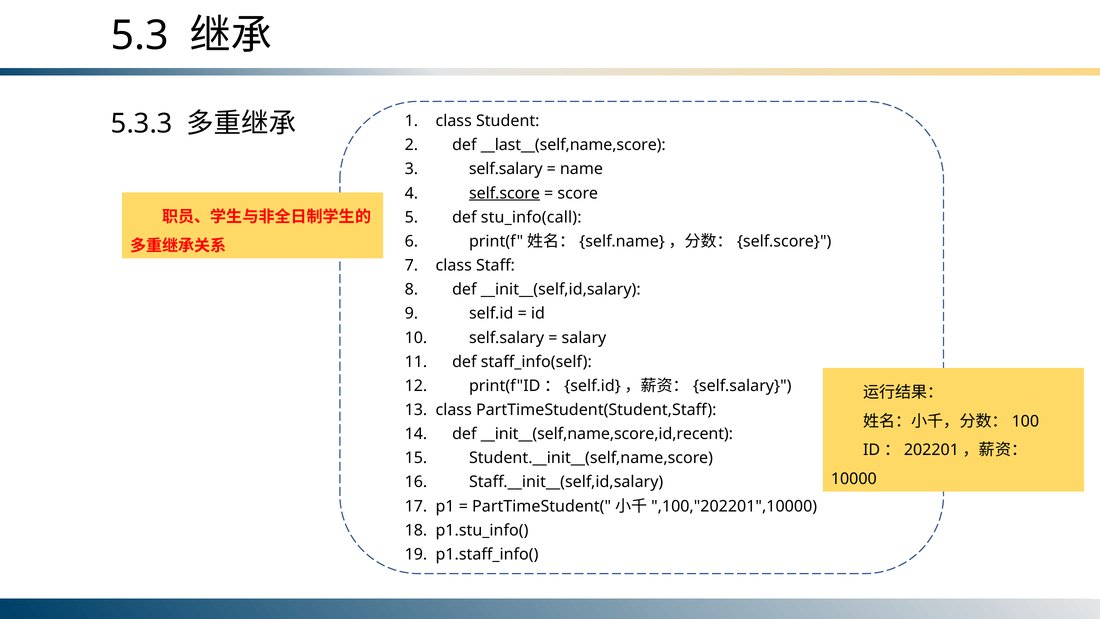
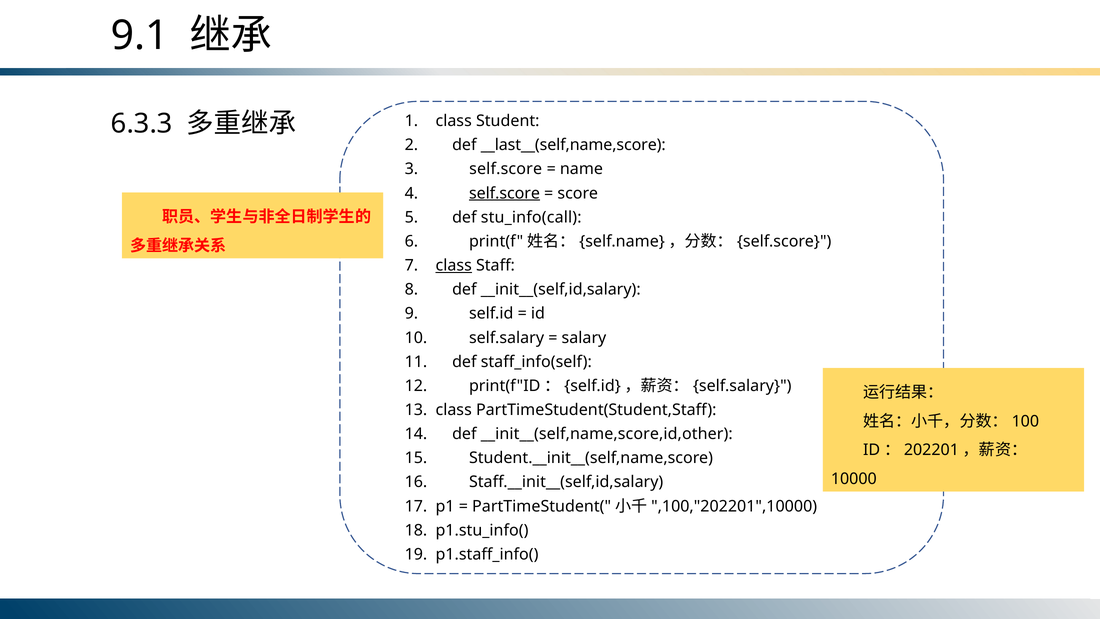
5.3: 5.3 -> 9.1
5.3.3: 5.3.3 -> 6.3.3
self.salary at (506, 169): self.salary -> self.score
class at (454, 265) underline: none -> present
__init__(self,name,score,id,recent: __init__(self,name,score,id,recent -> __init__(self,name,score,id,other
